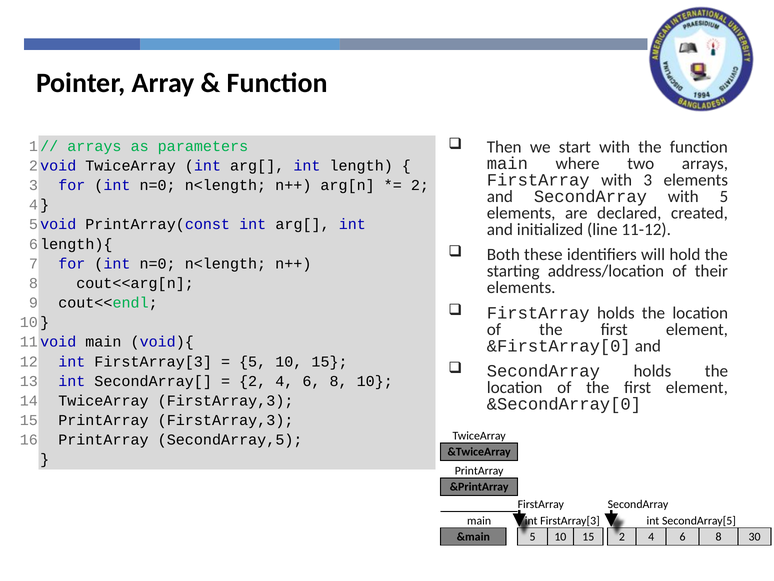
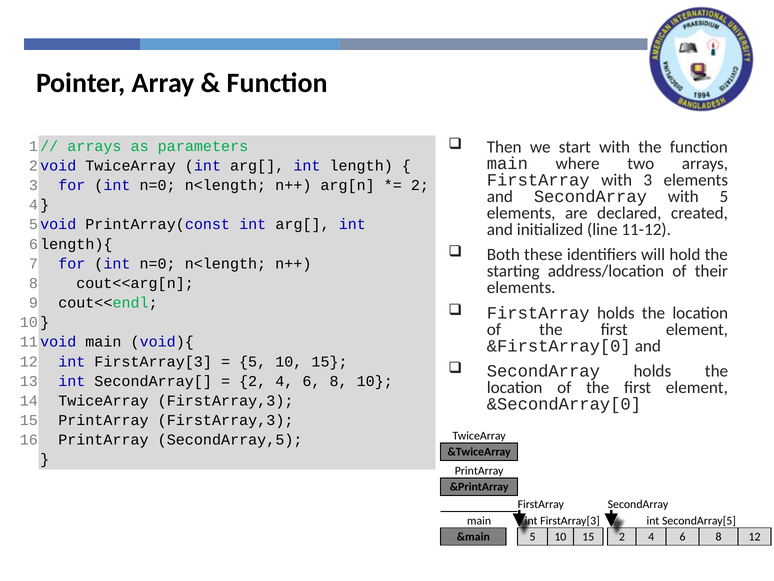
8 30: 30 -> 12
